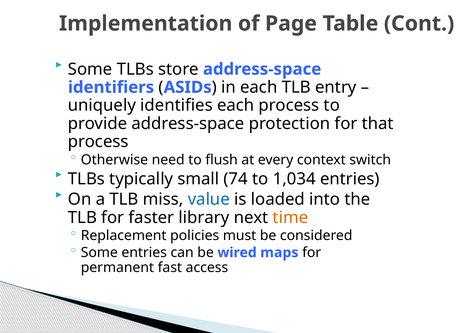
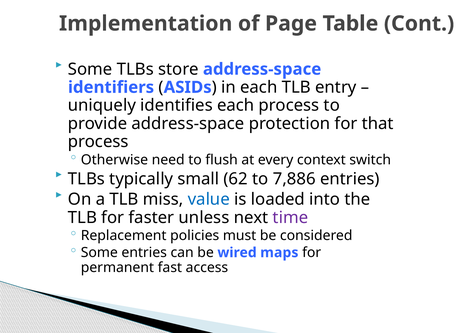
74: 74 -> 62
1,034: 1,034 -> 7,886
library: library -> unless
time colour: orange -> purple
